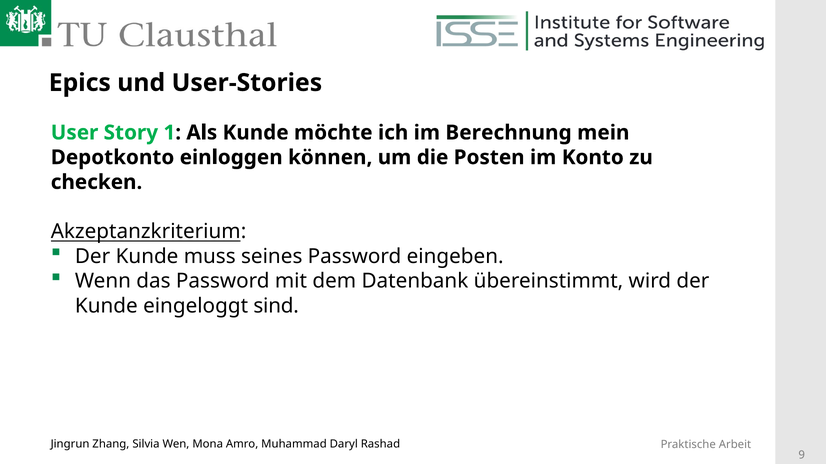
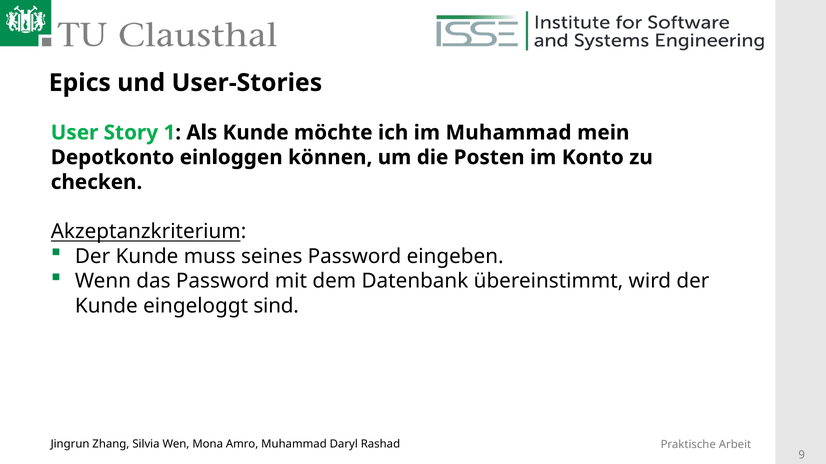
im Berechnung: Berechnung -> Muhammad
